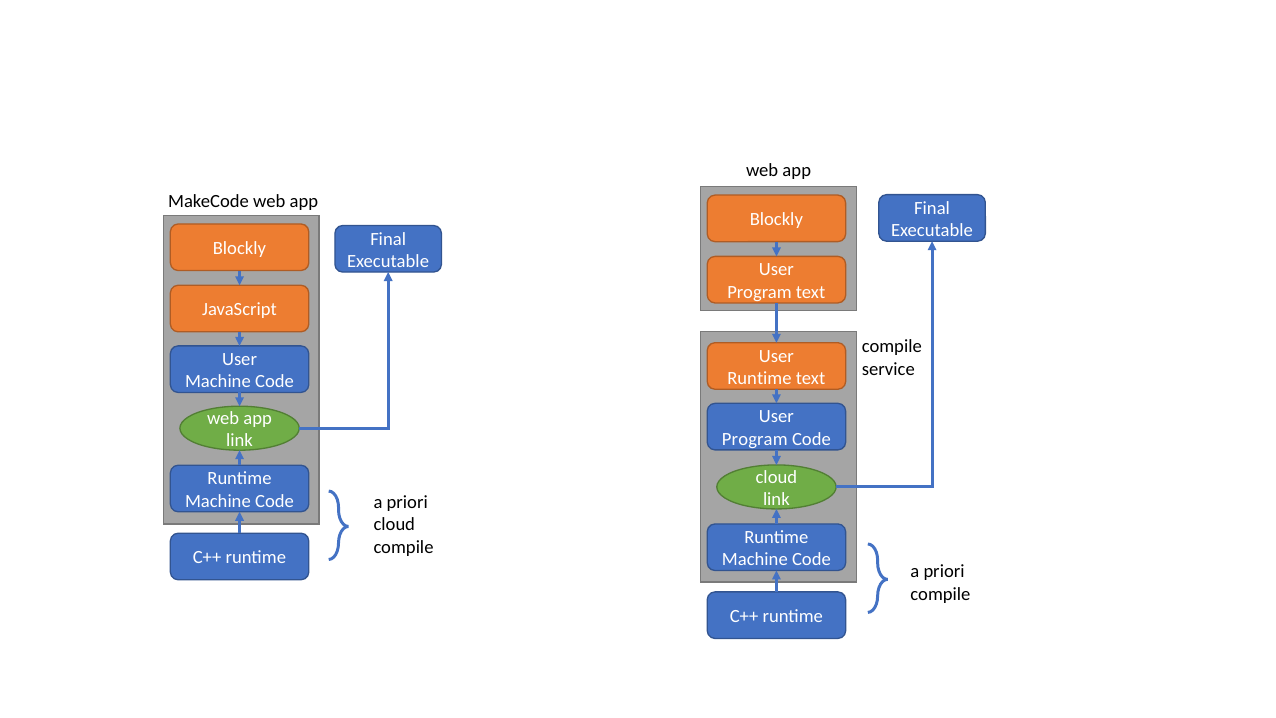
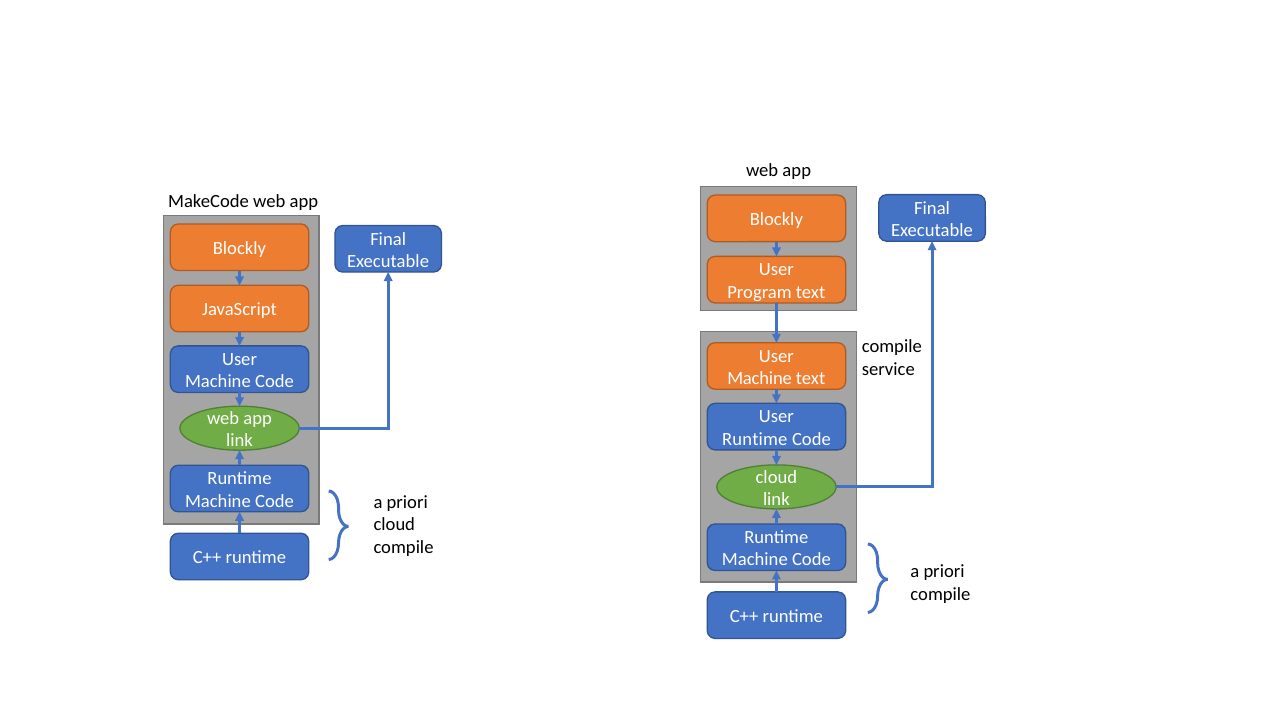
Runtime at (759, 378): Runtime -> Machine
Program at (755, 439): Program -> Runtime
